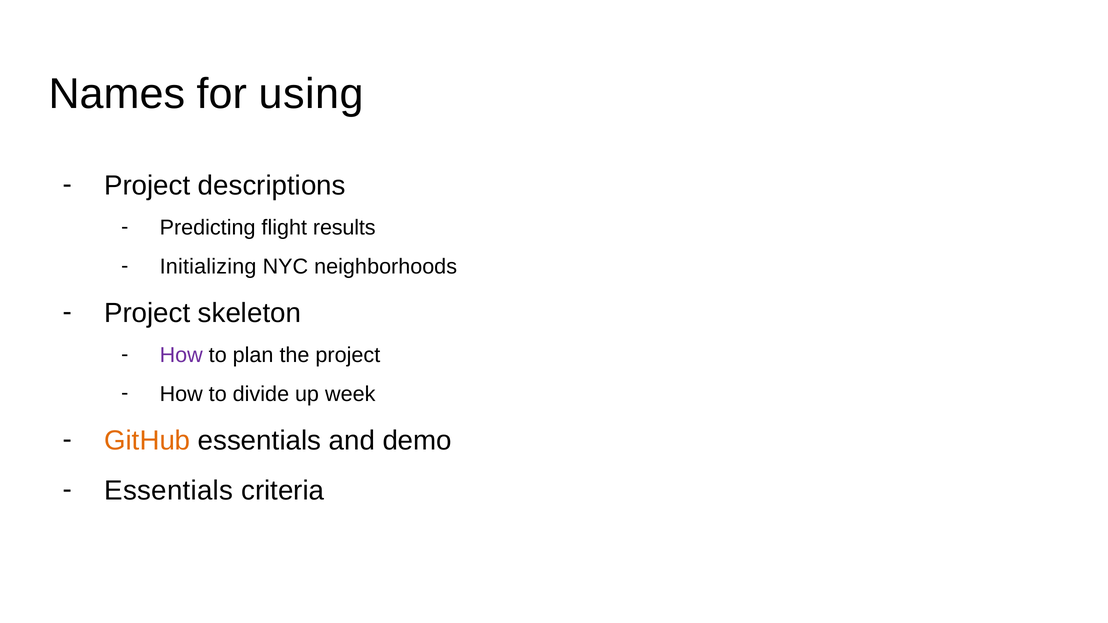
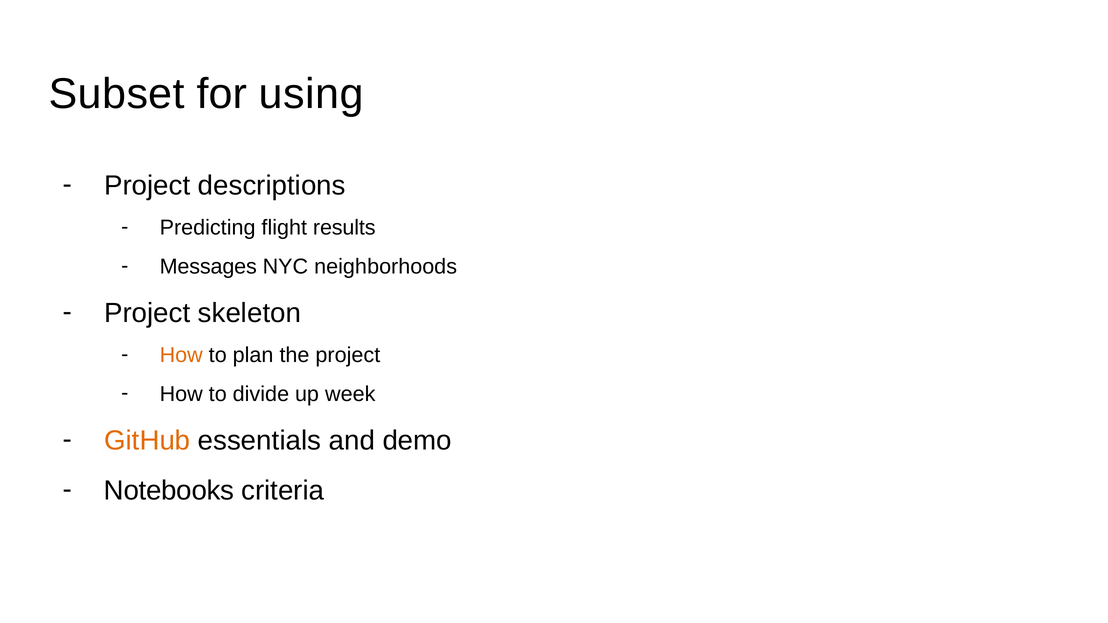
Names: Names -> Subset
Initializing: Initializing -> Messages
How at (181, 355) colour: purple -> orange
Essentials at (169, 491): Essentials -> Notebooks
